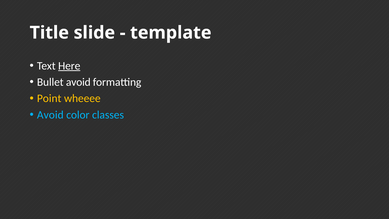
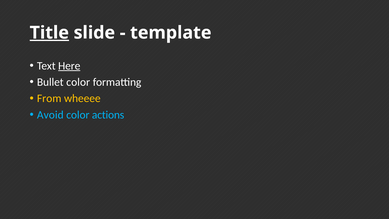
Title underline: none -> present
Bullet avoid: avoid -> color
Point: Point -> From
classes: classes -> actions
